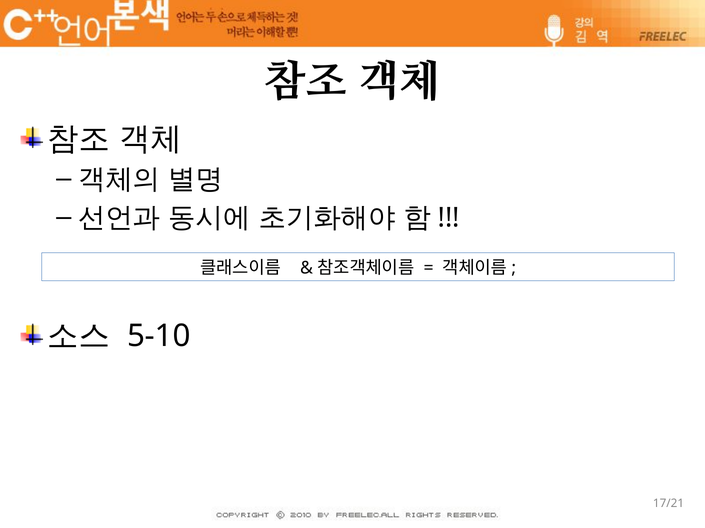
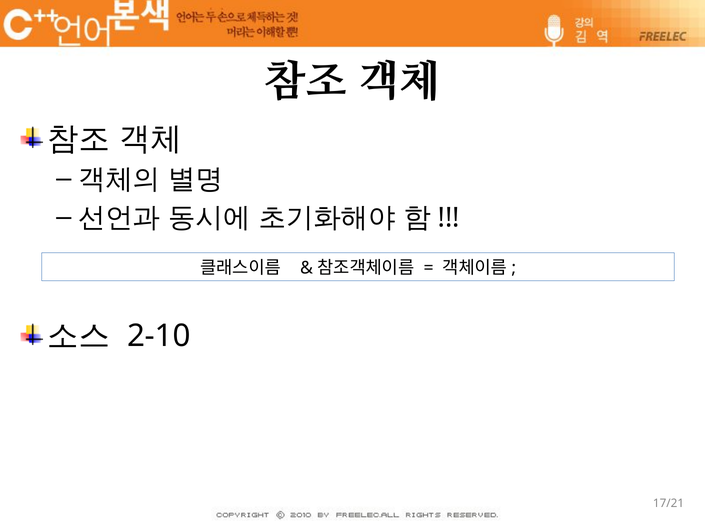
5-10: 5-10 -> 2-10
